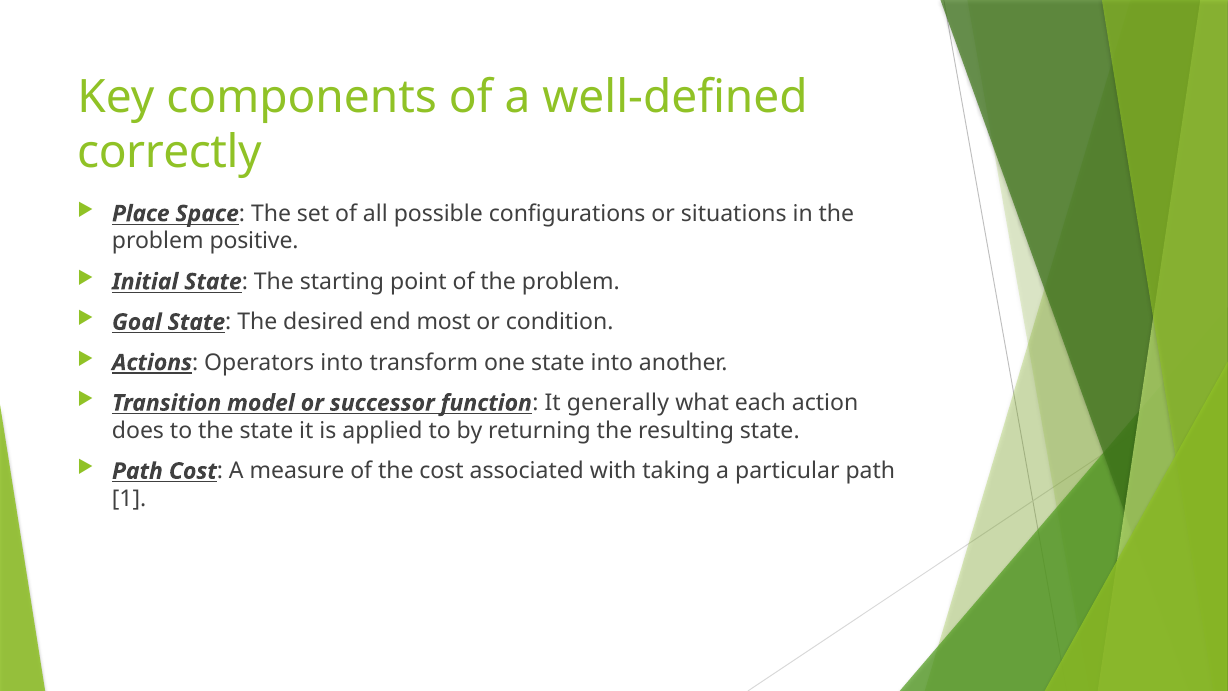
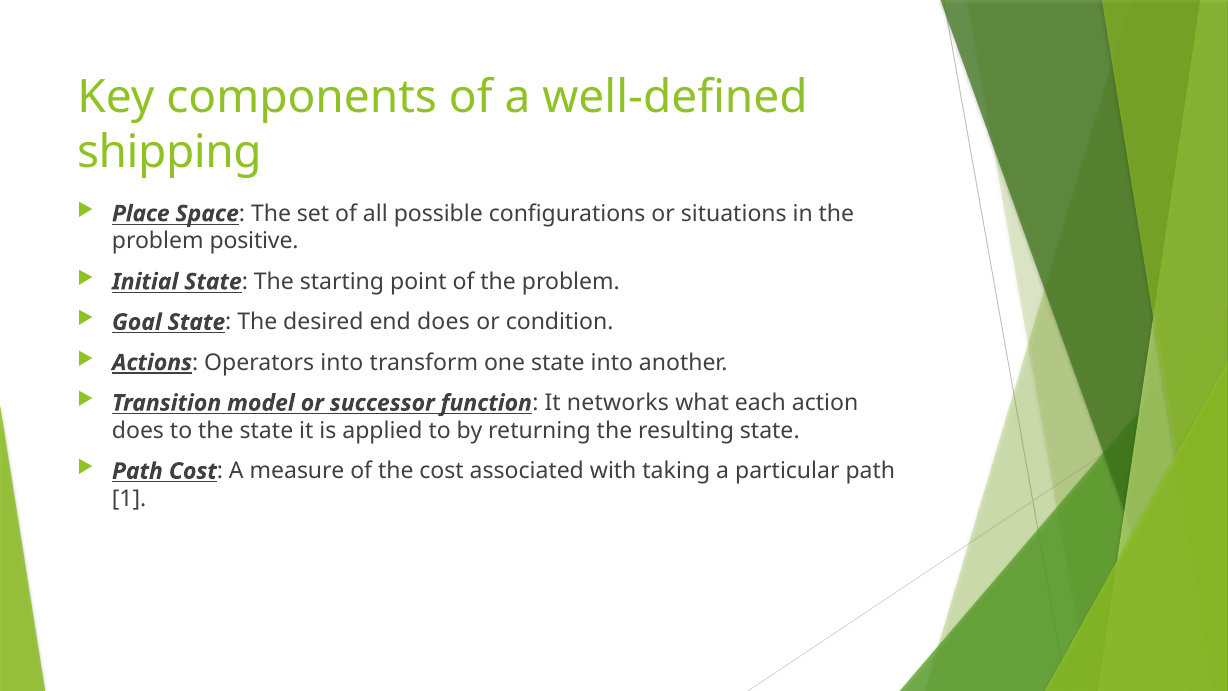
correctly: correctly -> shipping
end most: most -> does
generally: generally -> networks
